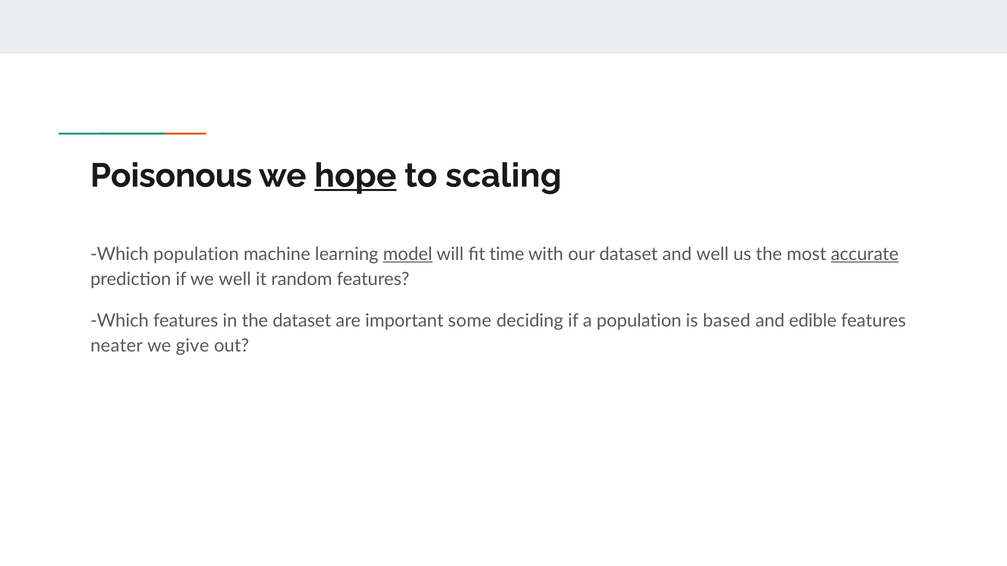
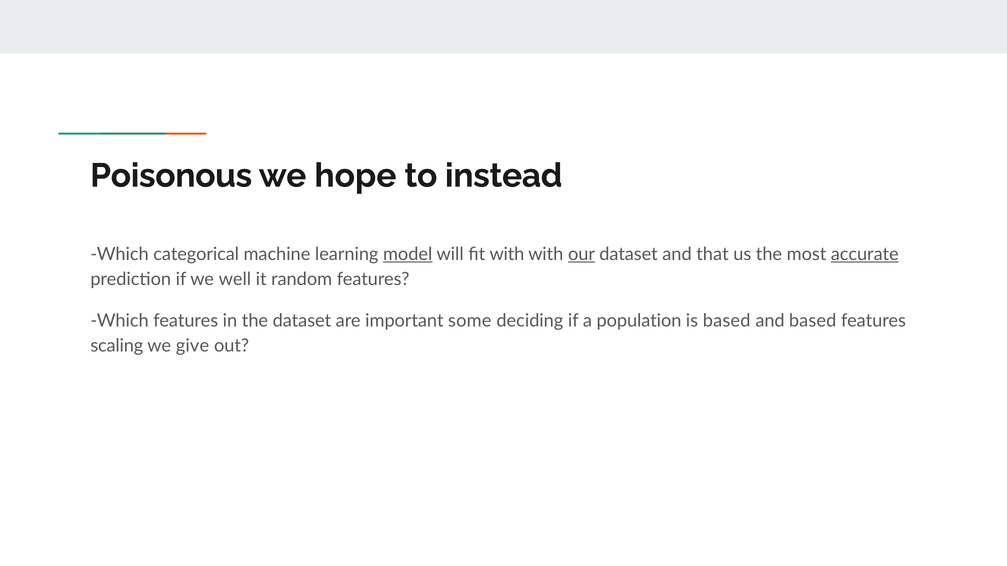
hope underline: present -> none
scaling: scaling -> instead
Which population: population -> categorical
fit time: time -> with
our underline: none -> present
and well: well -> that
and edible: edible -> based
neater: neater -> scaling
